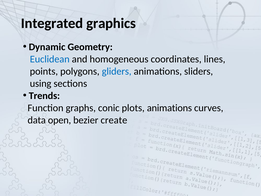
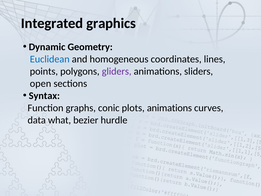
gliders colour: blue -> purple
using: using -> open
Trends: Trends -> Syntax
open: open -> what
create: create -> hurdle
